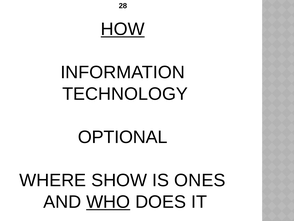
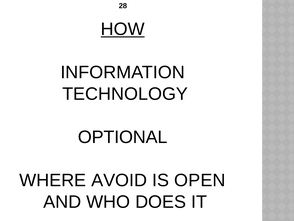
SHOW: SHOW -> AVOID
ONES: ONES -> OPEN
WHO underline: present -> none
